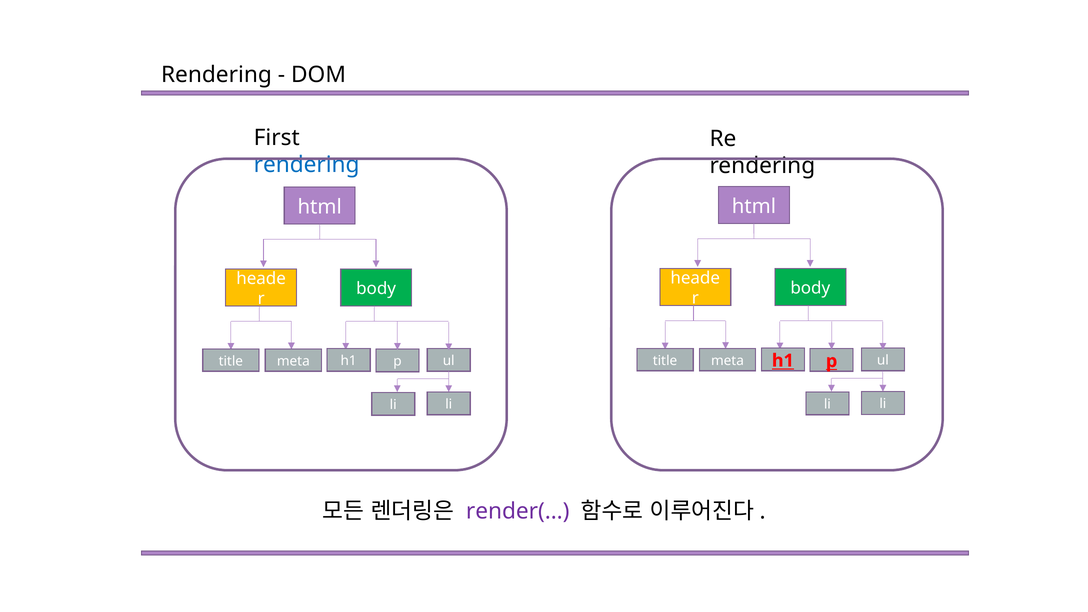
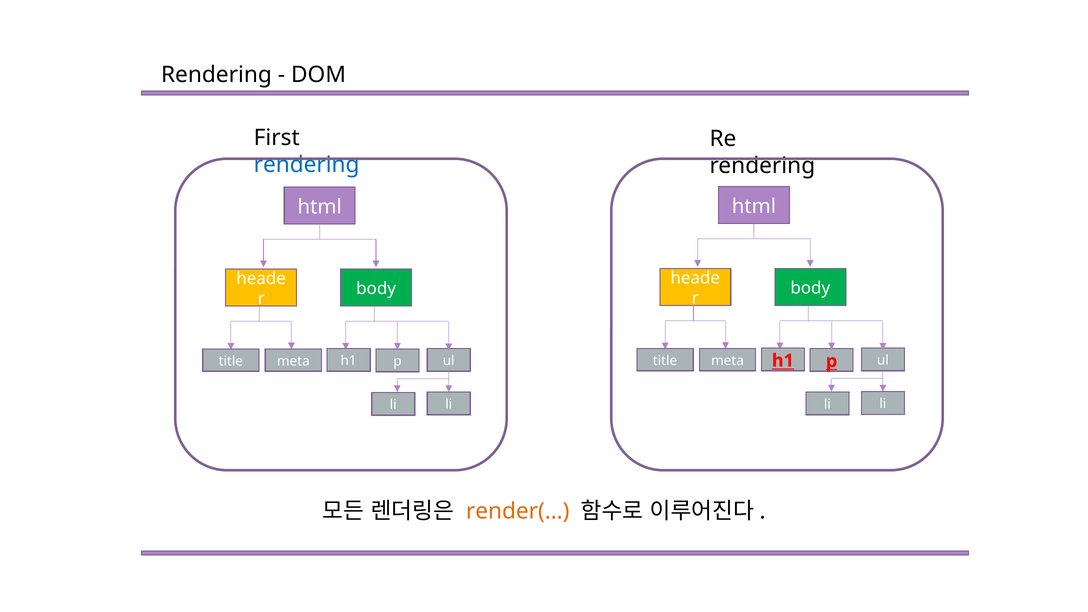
render(… colour: purple -> orange
